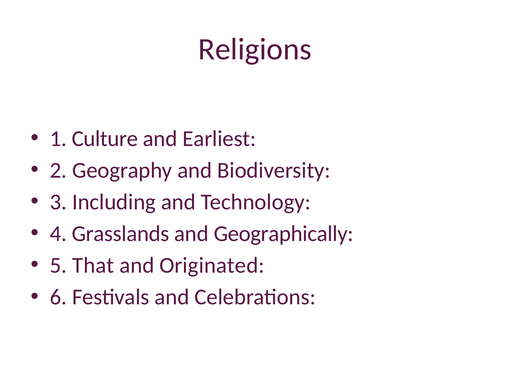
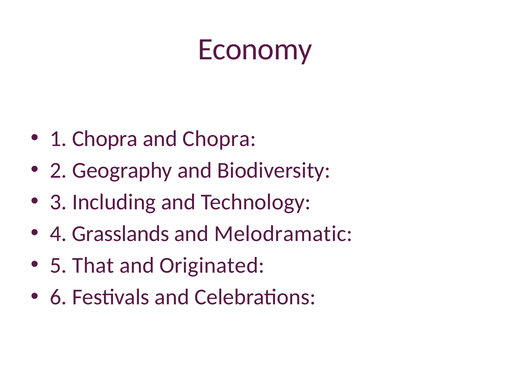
Religions: Religions -> Economy
1 Culture: Culture -> Chopra
and Earliest: Earliest -> Chopra
Geographically: Geographically -> Melodramatic
